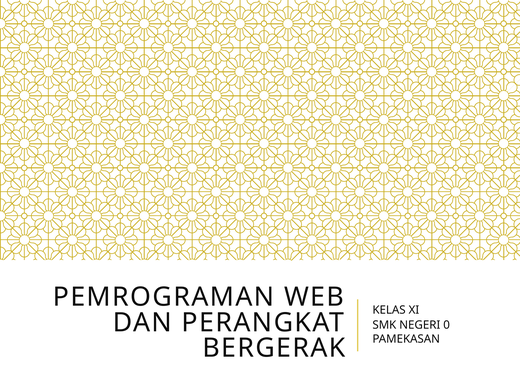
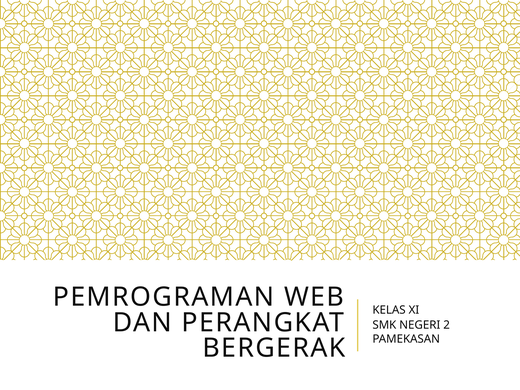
0: 0 -> 2
